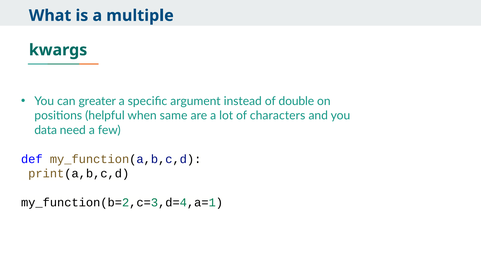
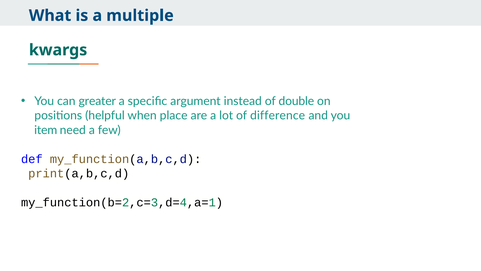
same: same -> place
characters: characters -> difference
data: data -> item
